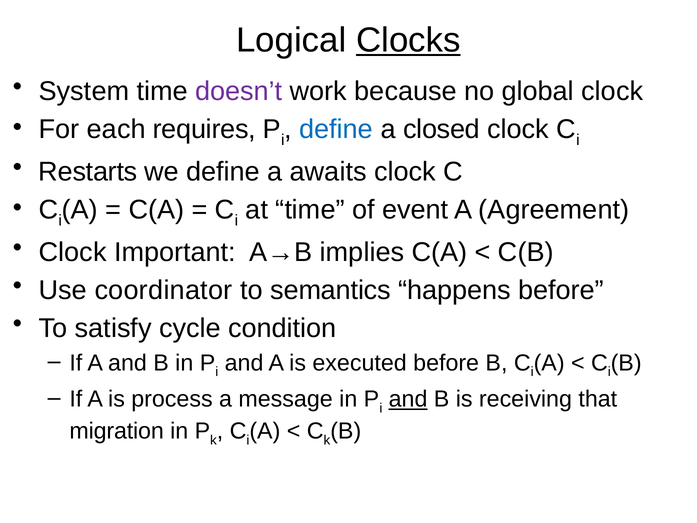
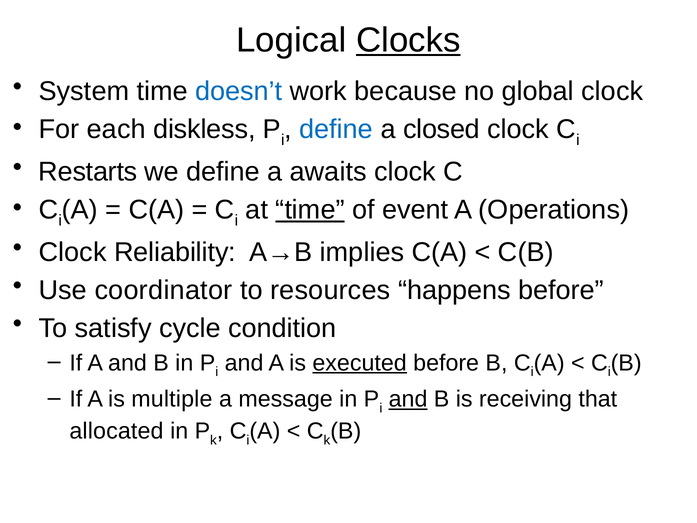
doesn’t colour: purple -> blue
requires: requires -> diskless
time at (310, 210) underline: none -> present
Agreement: Agreement -> Operations
Important: Important -> Reliability
semantics: semantics -> resources
executed underline: none -> present
process: process -> multiple
migration: migration -> allocated
